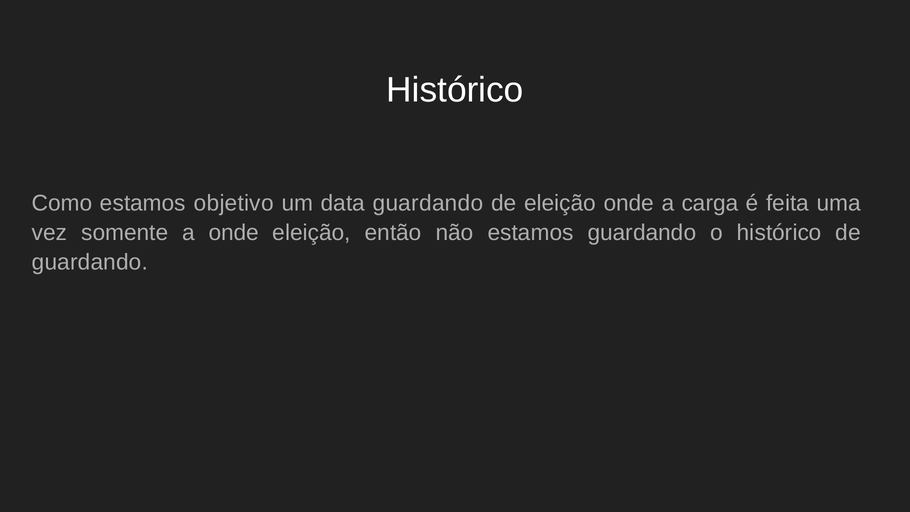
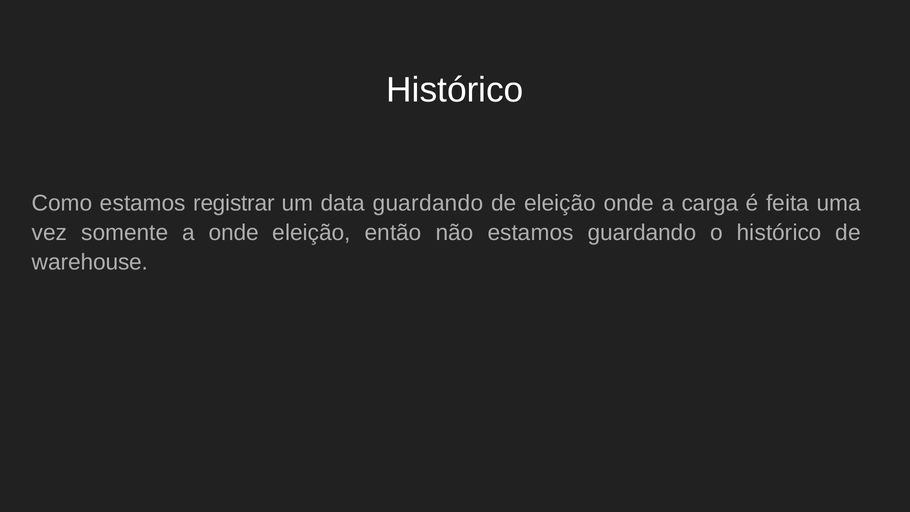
objetivo: objetivo -> registrar
guardando at (90, 262): guardando -> warehouse
